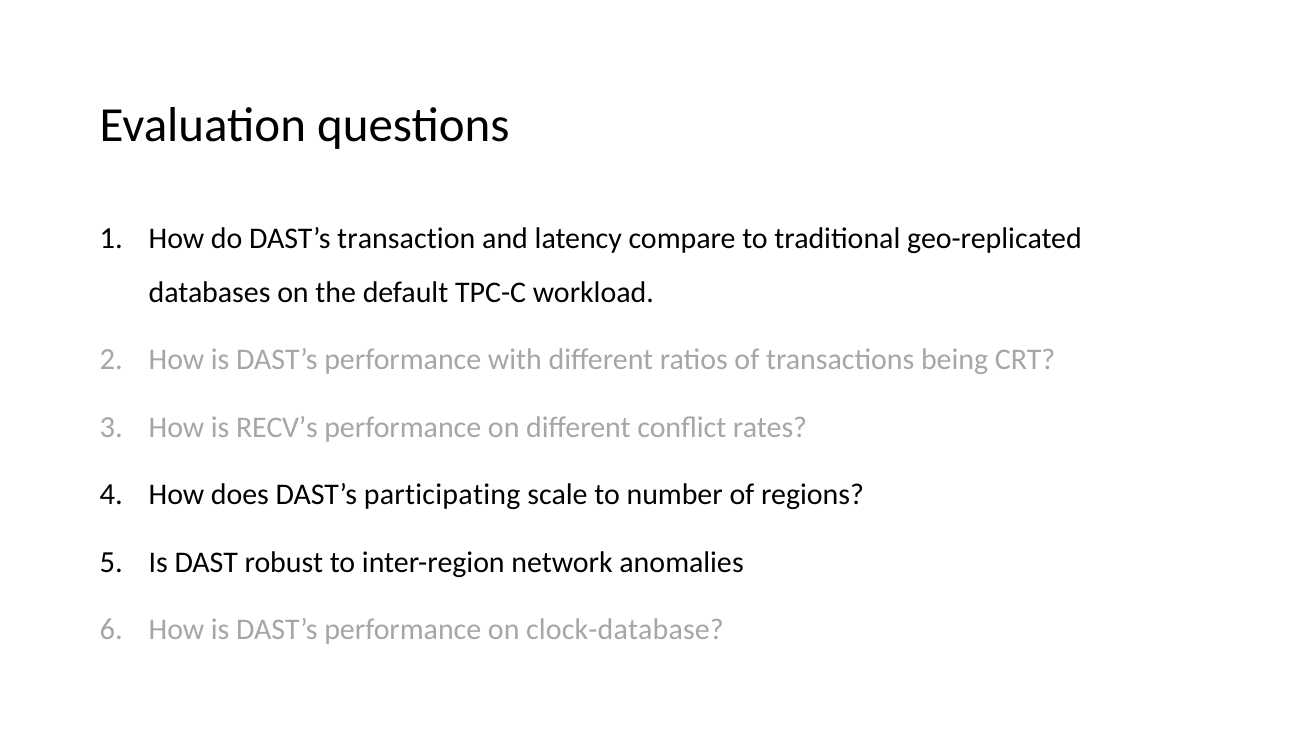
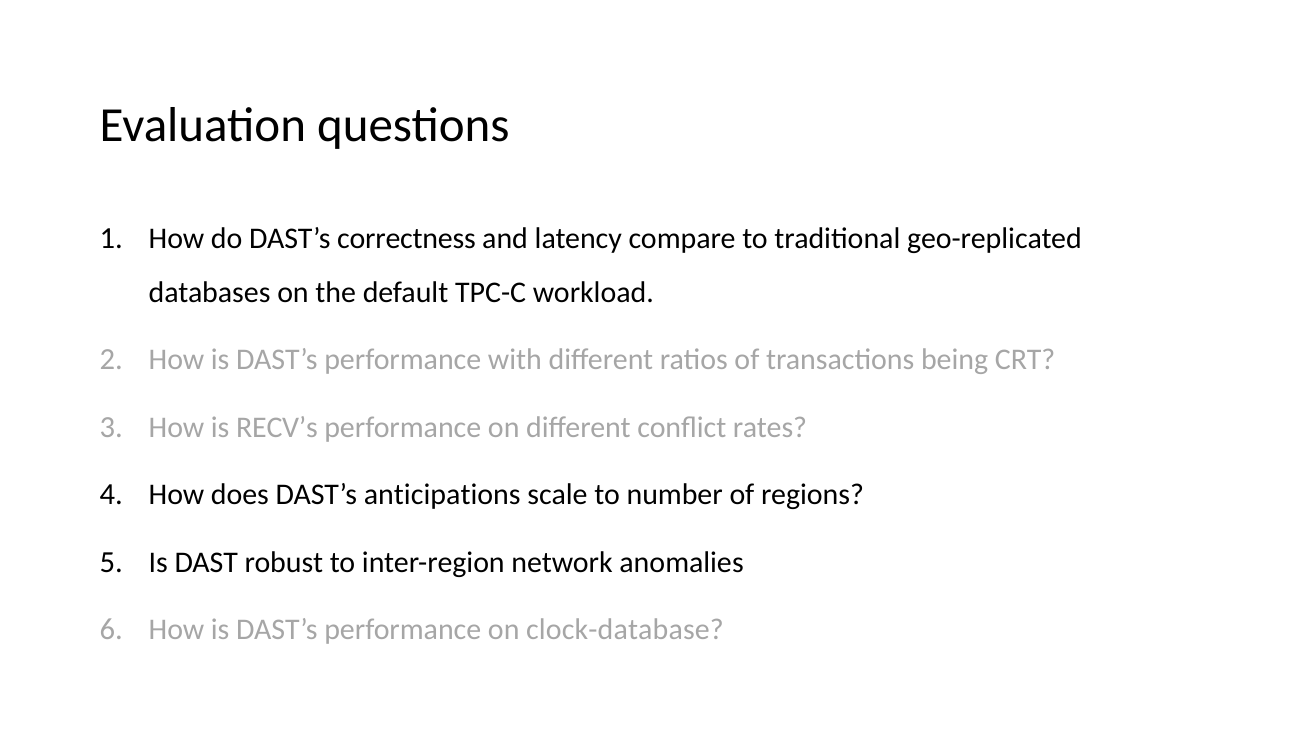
transaction: transaction -> correctness
participating: participating -> anticipations
